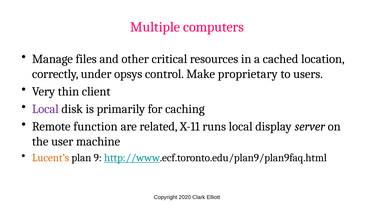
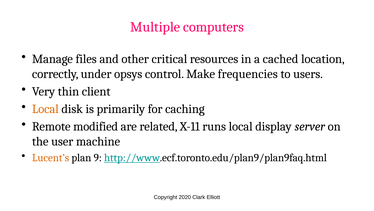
proprietary: proprietary -> frequencies
Local at (45, 109) colour: purple -> orange
function: function -> modified
